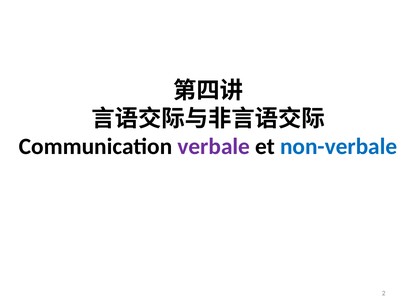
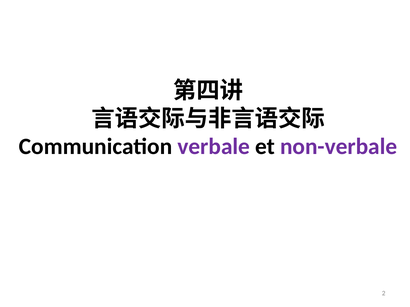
non-verbale colour: blue -> purple
